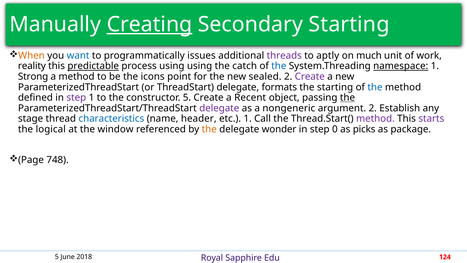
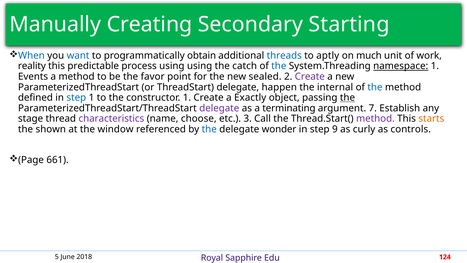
Creating underline: present -> none
When colour: orange -> blue
issues: issues -> obtain
threads colour: purple -> blue
predictable underline: present -> none
Strong: Strong -> Events
icons: icons -> favor
formats: formats -> happen
the starting: starting -> internal
step at (76, 98) colour: purple -> blue
constructor 5: 5 -> 1
Recent: Recent -> Exactly
nongeneric: nongeneric -> terminating
argument 2: 2 -> 7
characteristics colour: blue -> purple
header: header -> choose
etc 1: 1 -> 3
starts colour: purple -> orange
logical: logical -> shown
the at (209, 129) colour: orange -> blue
0: 0 -> 9
picks: picks -> curly
package: package -> controls
748: 748 -> 661
